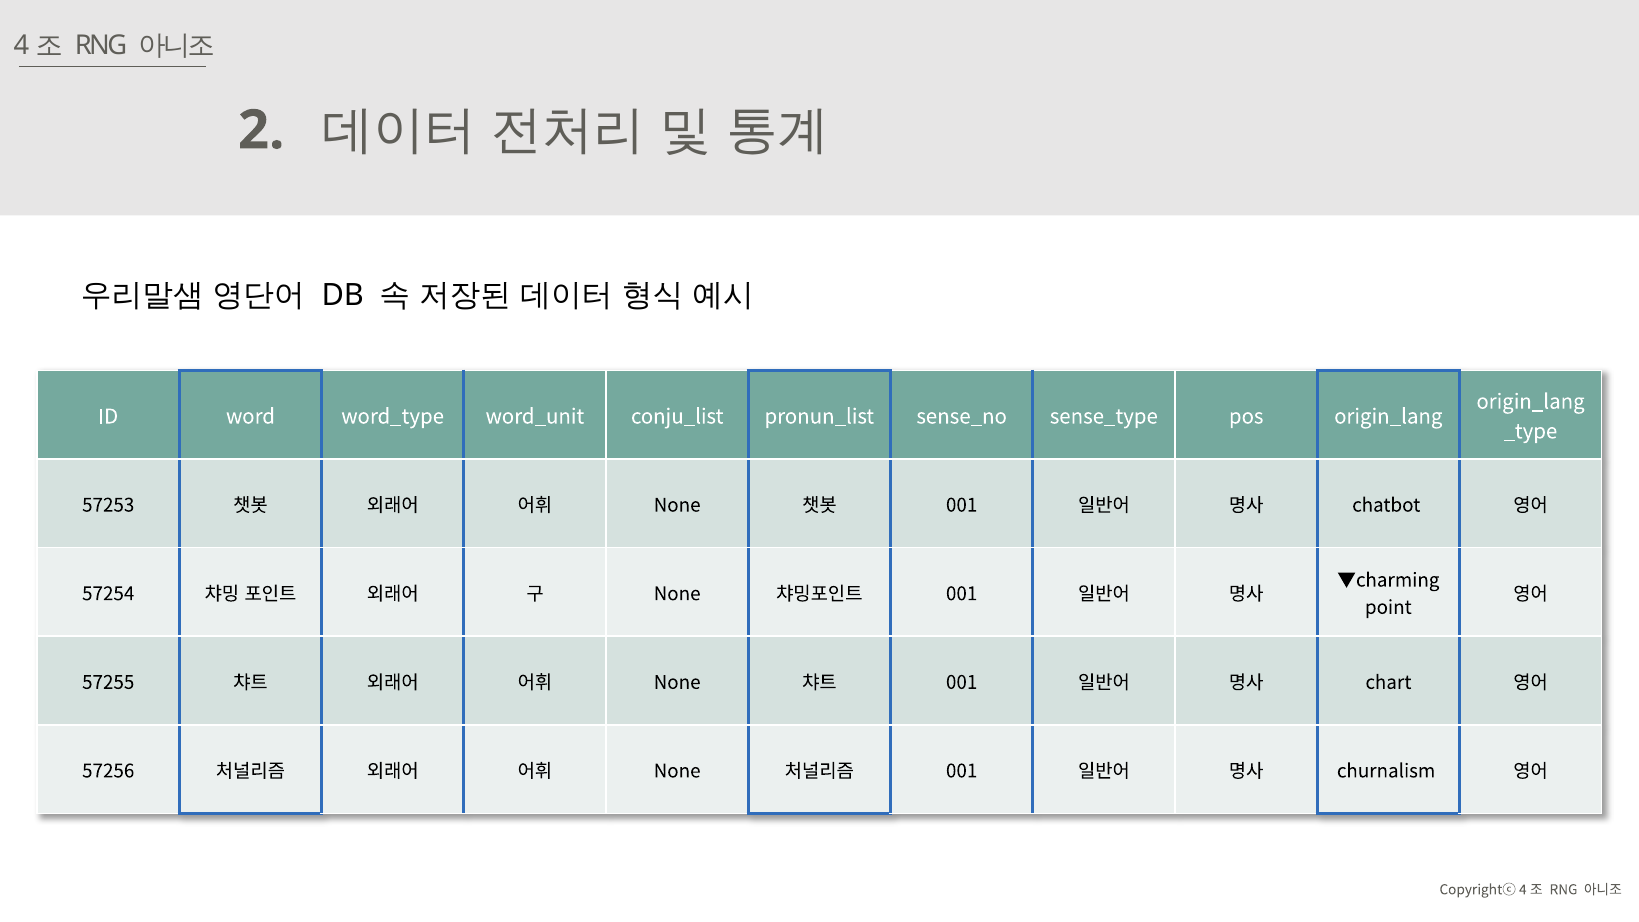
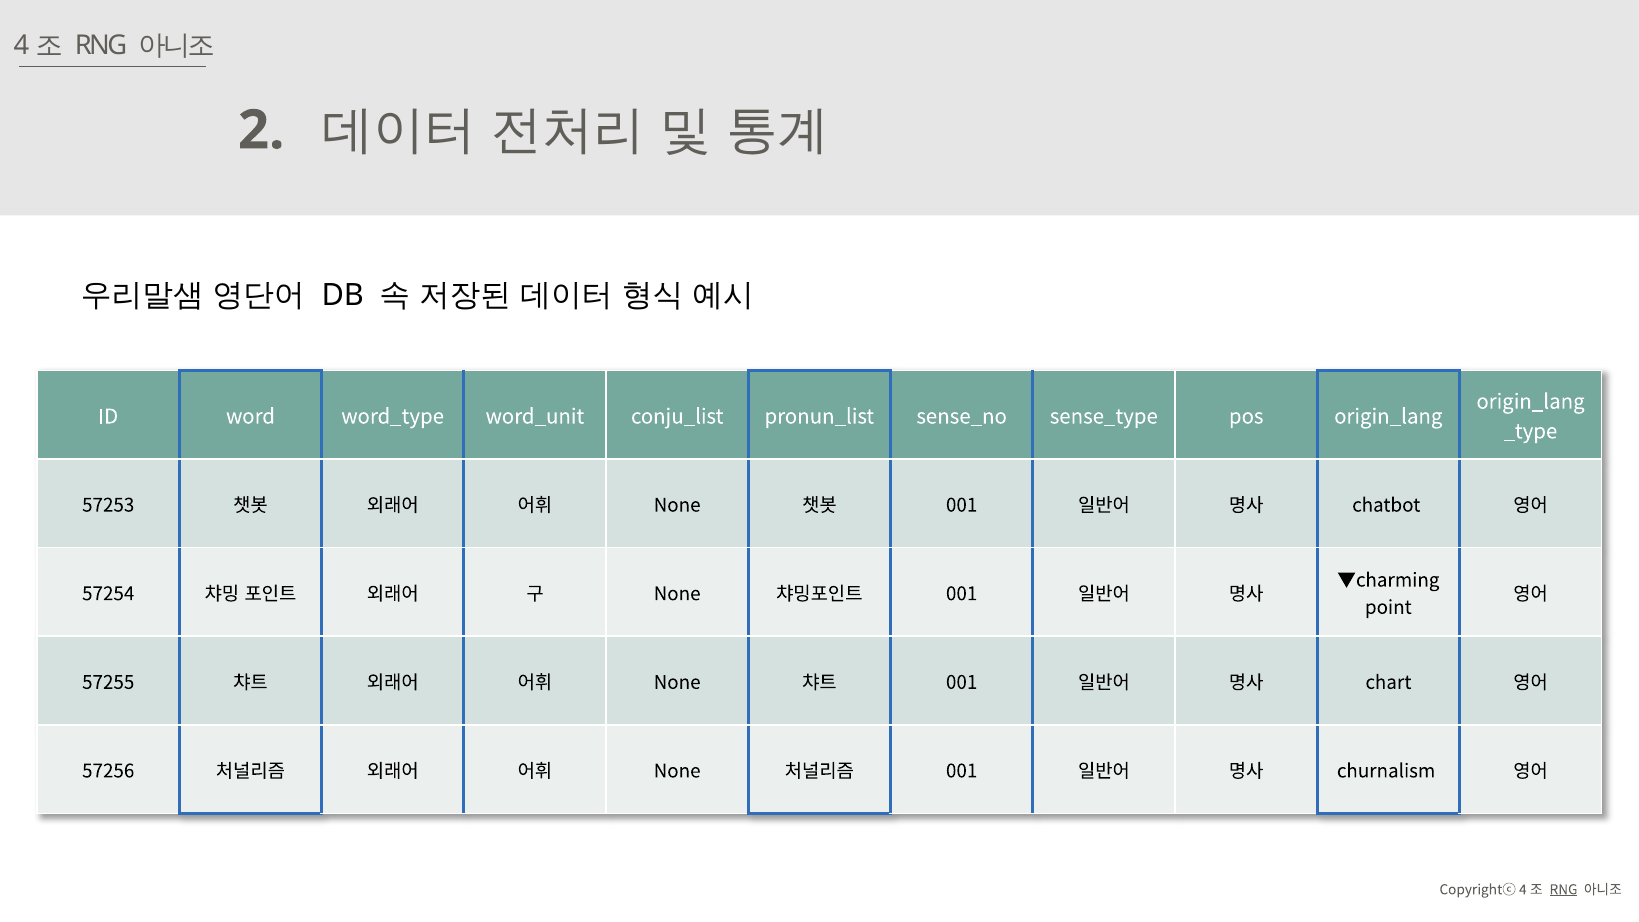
RNG at (1564, 890) underline: none -> present
